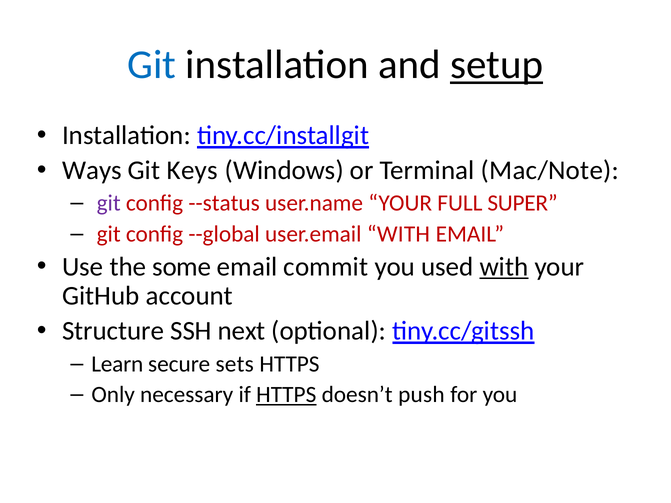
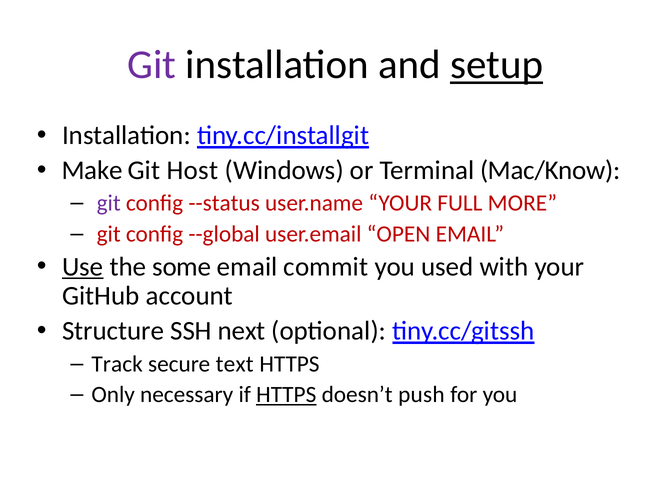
Git at (152, 65) colour: blue -> purple
Ways: Ways -> Make
Keys: Keys -> Host
Mac/Note: Mac/Note -> Mac/Know
SUPER: SUPER -> MORE
user.email WITH: WITH -> OPEN
Use underline: none -> present
with at (504, 267) underline: present -> none
Learn: Learn -> Track
sets: sets -> text
